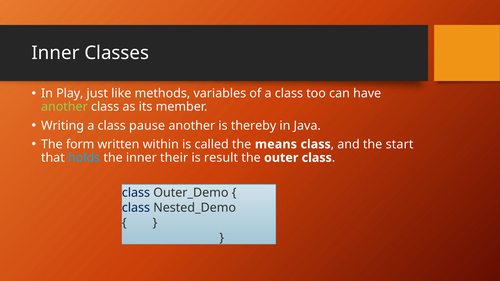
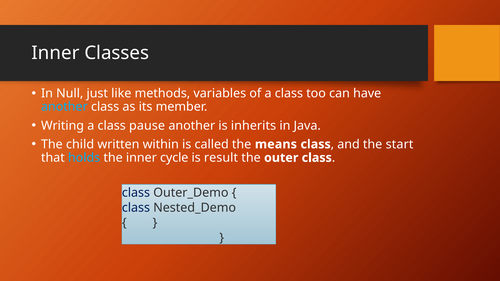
Play: Play -> Null
another at (64, 107) colour: light green -> light blue
thereby: thereby -> inherits
form: form -> child
their: their -> cycle
